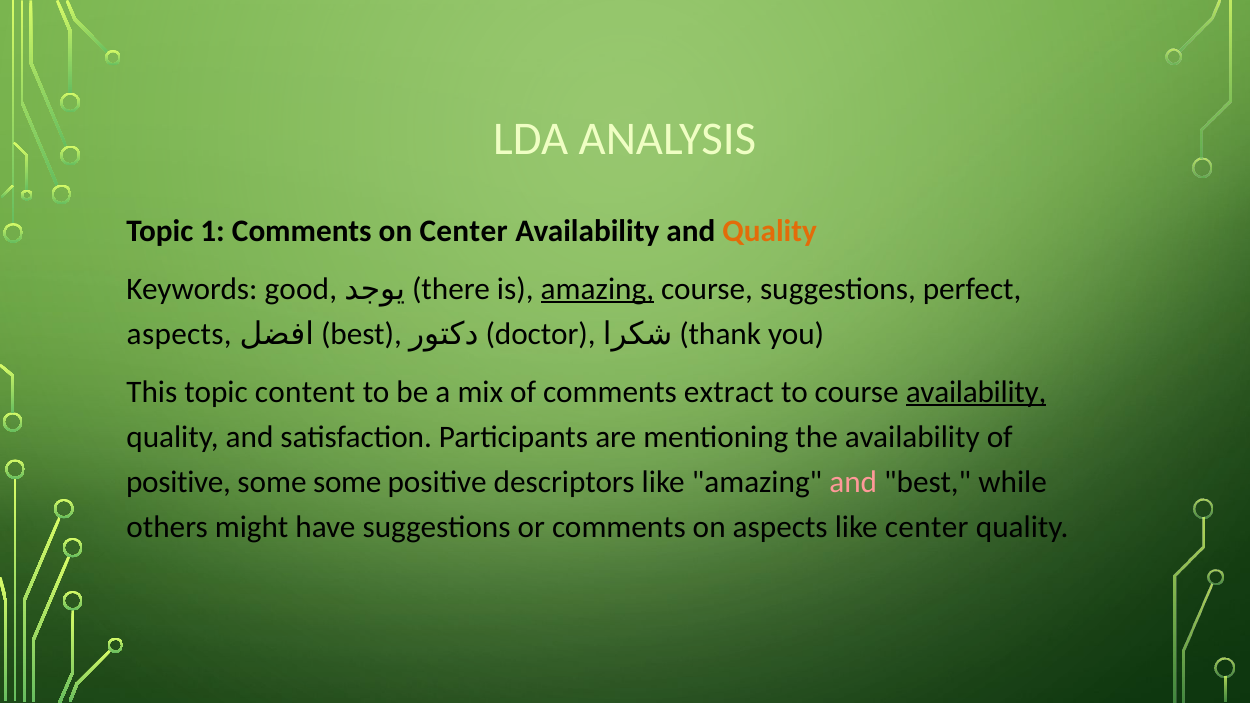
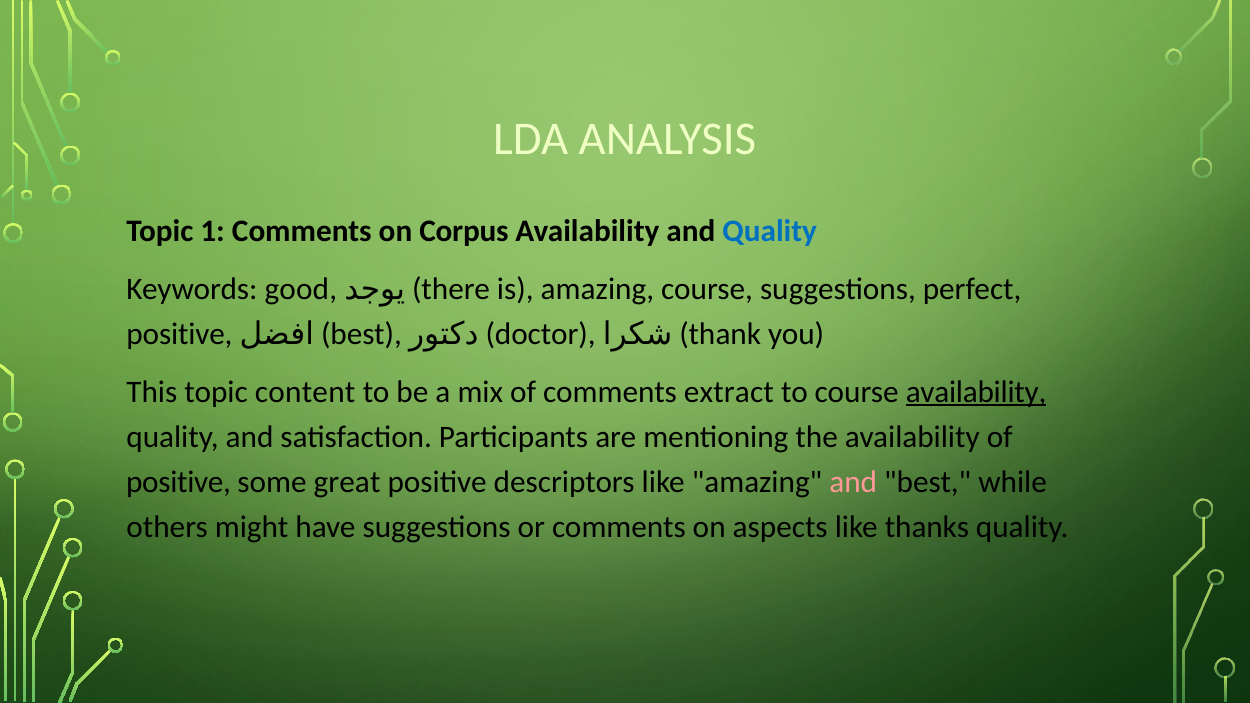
on Center: Center -> Corpus
Quality at (770, 231) colour: orange -> blue
amazing at (597, 289) underline: present -> none
aspects at (179, 334): aspects -> positive
some some: some -> great
like center: center -> thanks
